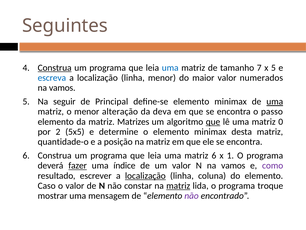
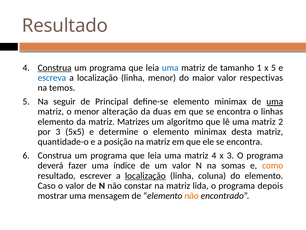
Seguintes at (65, 26): Seguintes -> Resultado
7: 7 -> 1
numerados: numerados -> respectivas
vamos at (62, 88): vamos -> temos
deva: deva -> duas
passo: passo -> linhas
que at (213, 121) underline: present -> none
0: 0 -> 2
por 2: 2 -> 3
matriz 6: 6 -> 4
x 1: 1 -> 3
fazer underline: present -> none
N na vamos: vamos -> somas
como colour: purple -> orange
matriz at (178, 185) underline: present -> none
troque: troque -> depois
não at (192, 195) colour: purple -> orange
